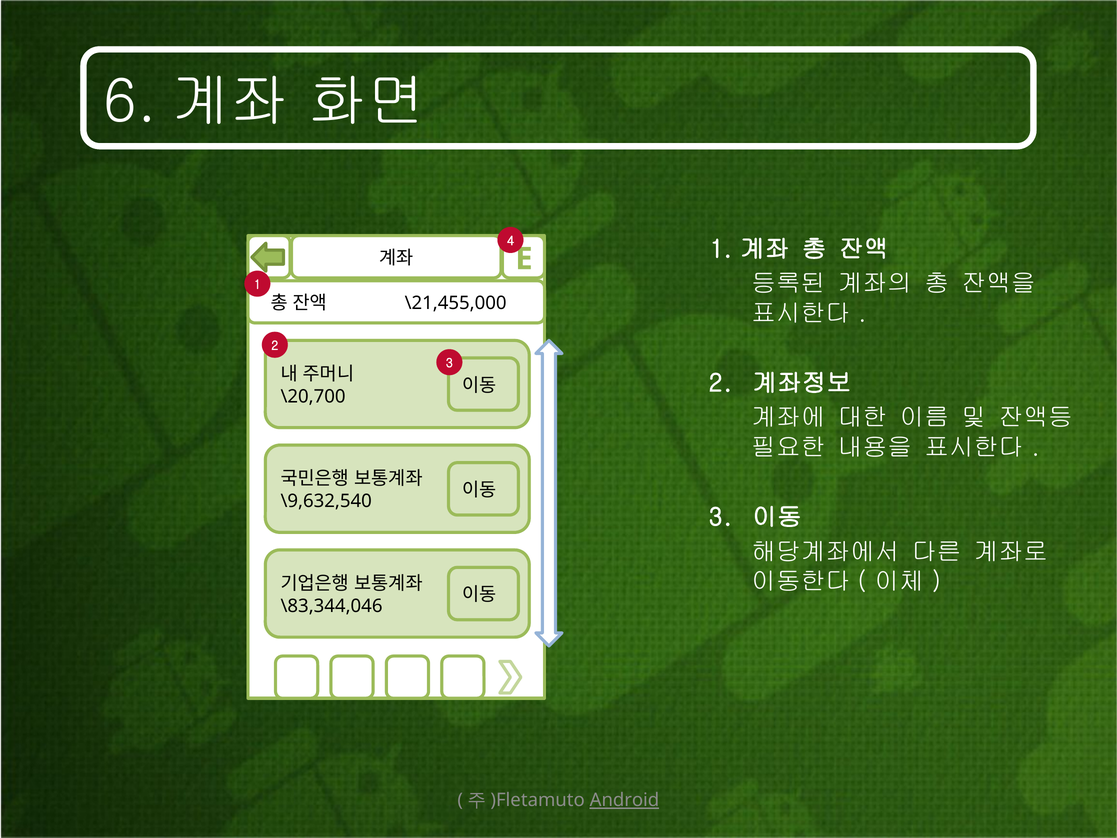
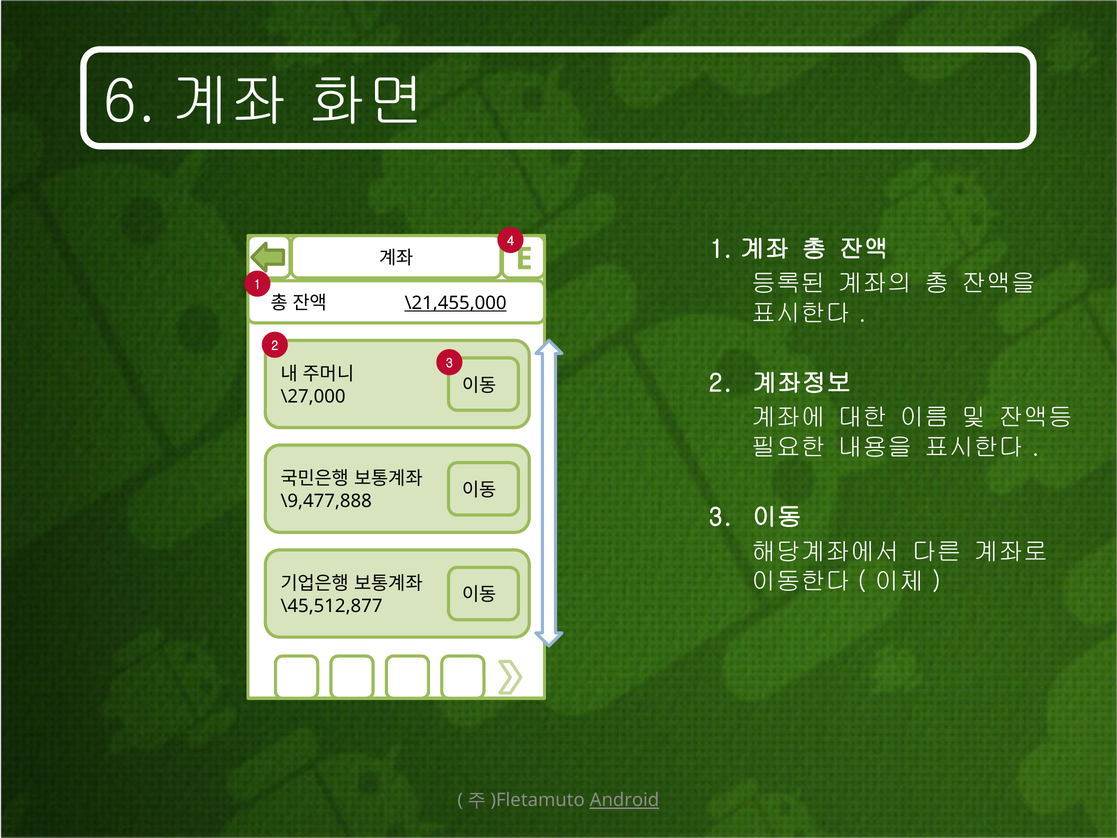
\21,455,000 underline: none -> present
\20,700: \20,700 -> \27,000
\9,632,540: \9,632,540 -> \9,477,888
\83,344,046: \83,344,046 -> \45,512,877
